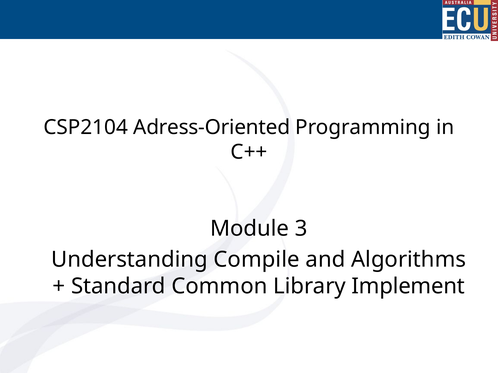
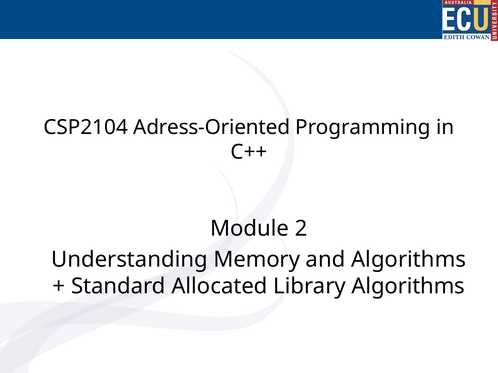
3: 3 -> 2
Compile: Compile -> Memory
Common: Common -> Allocated
Library Implement: Implement -> Algorithms
